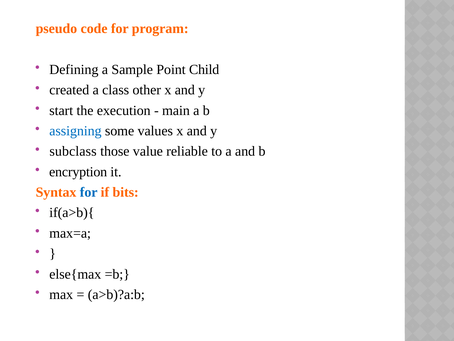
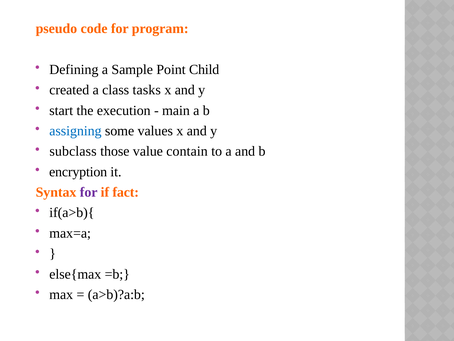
other: other -> tasks
reliable: reliable -> contain
for at (89, 192) colour: blue -> purple
bits: bits -> fact
